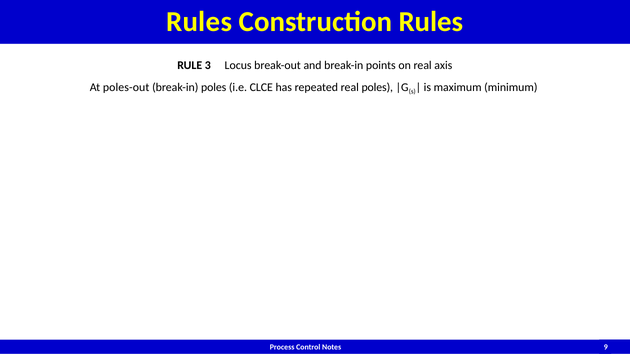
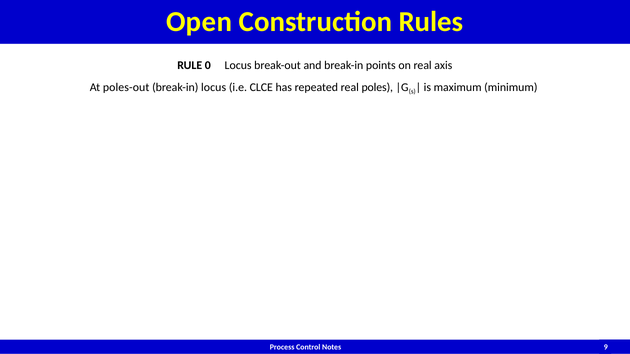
Rules at (199, 22): Rules -> Open
3: 3 -> 0
break-in poles: poles -> locus
